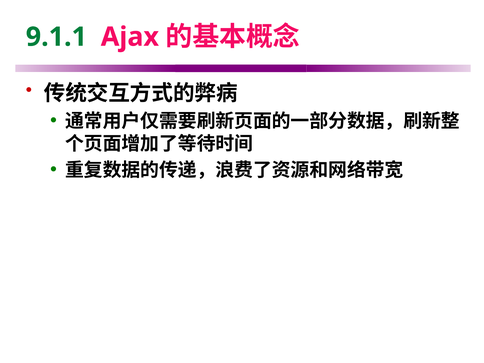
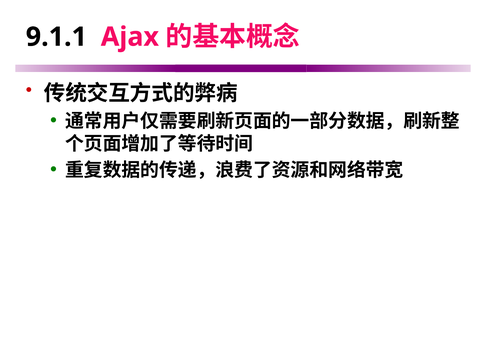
9.1.1 colour: green -> black
